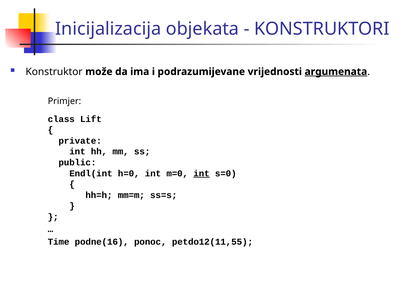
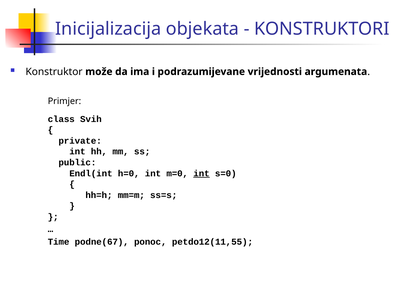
argumenata underline: present -> none
Lift: Lift -> Svih
podne(16: podne(16 -> podne(67
